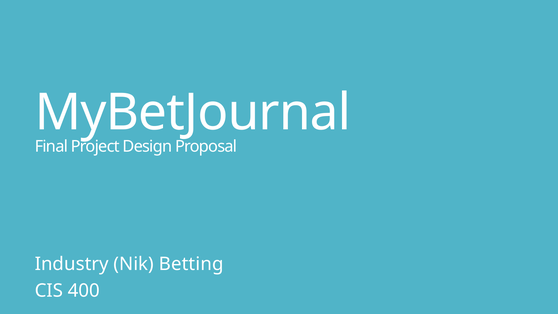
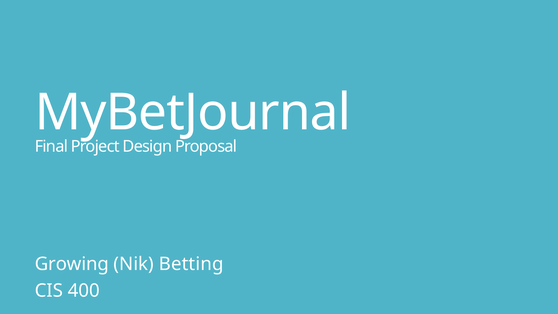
Industry: Industry -> Growing
